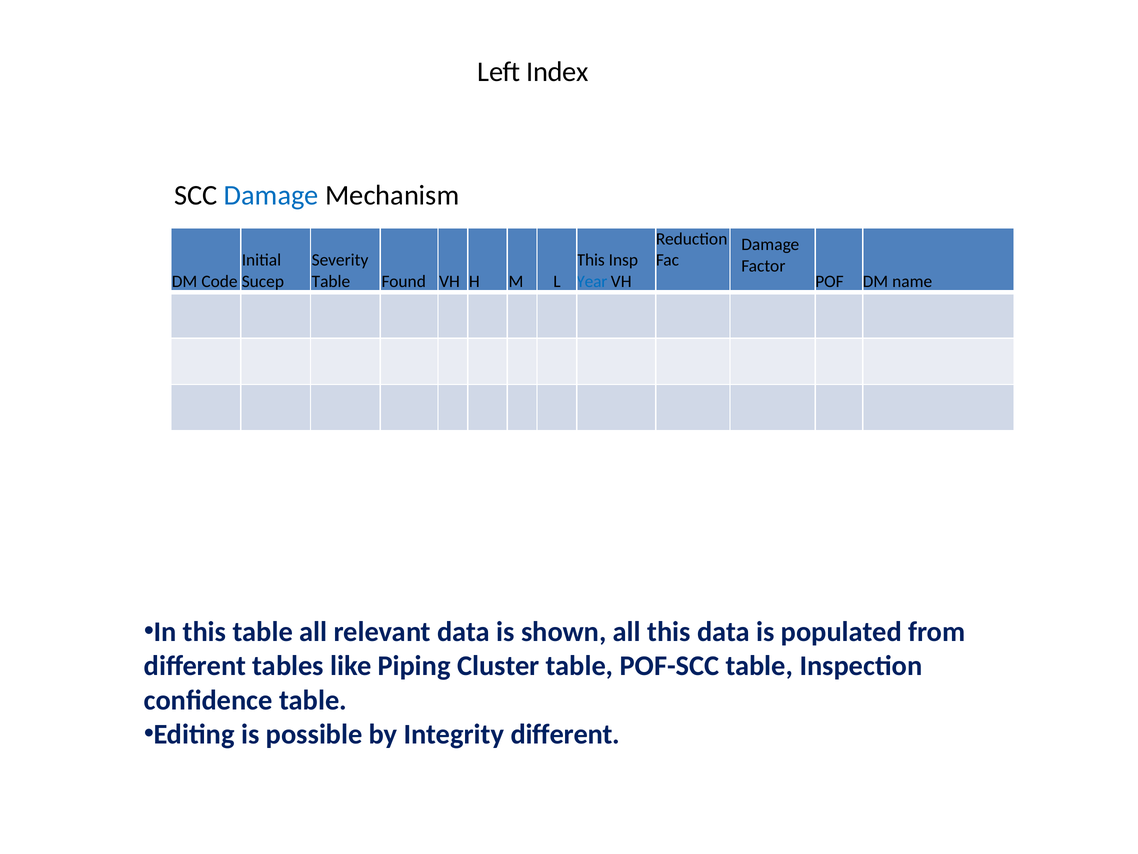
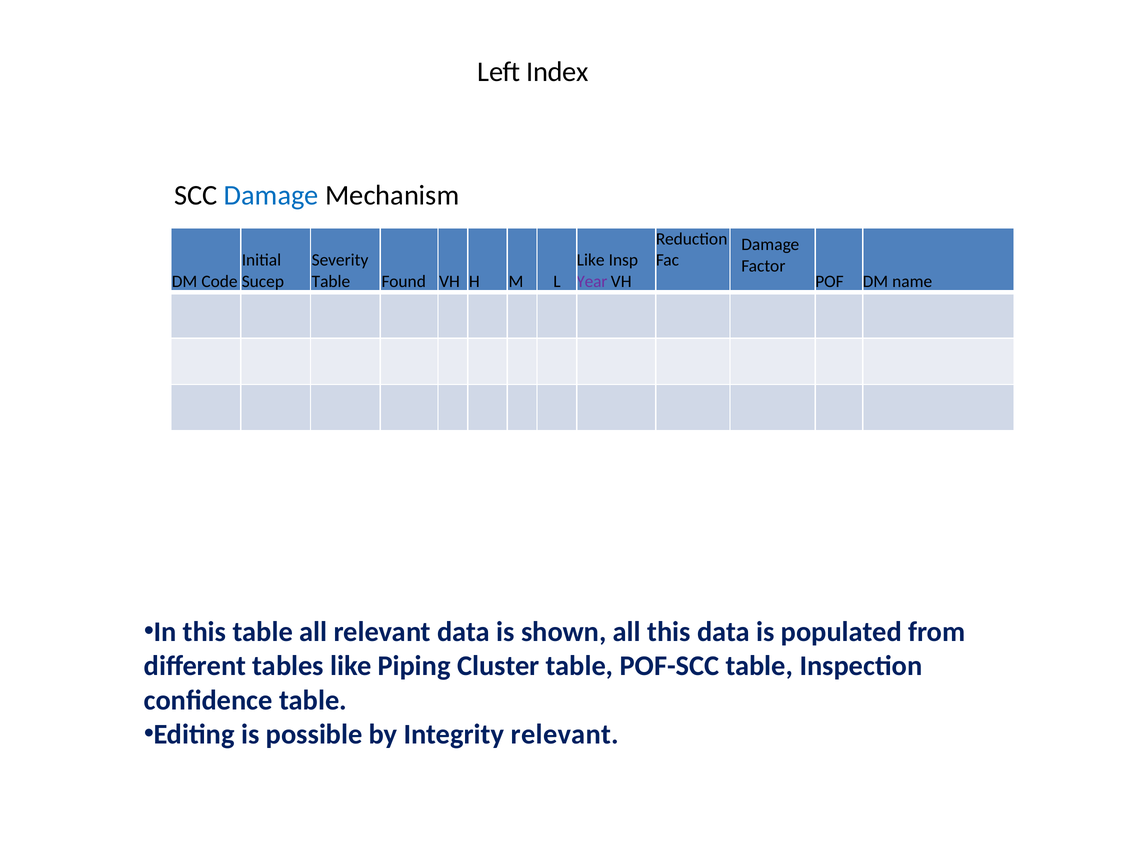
This at (591, 260): This -> Like
Year colour: blue -> purple
Integrity different: different -> relevant
